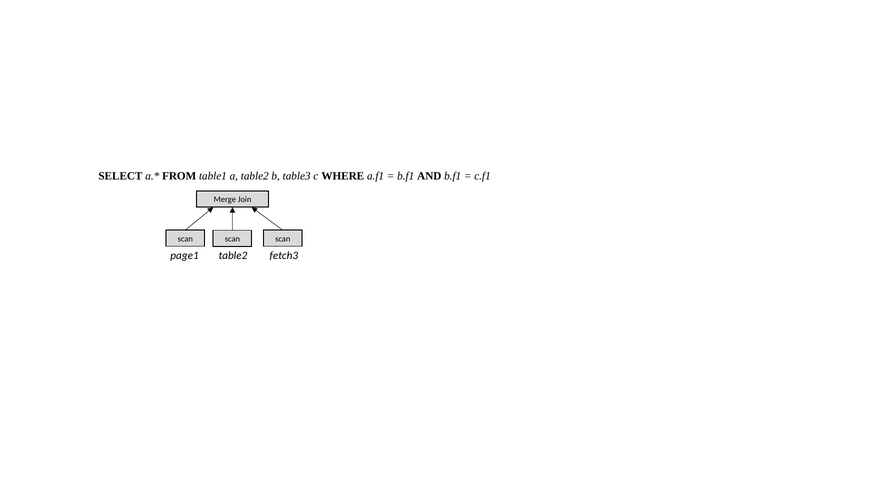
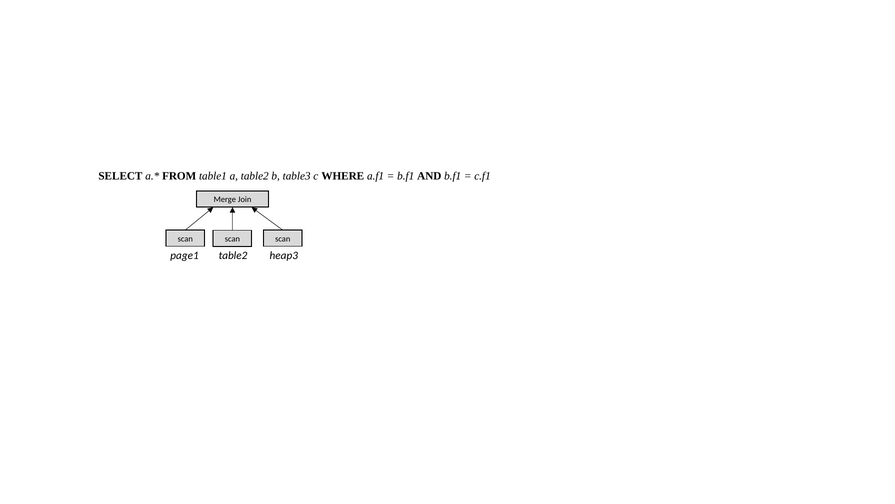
fetch3: fetch3 -> heap3
